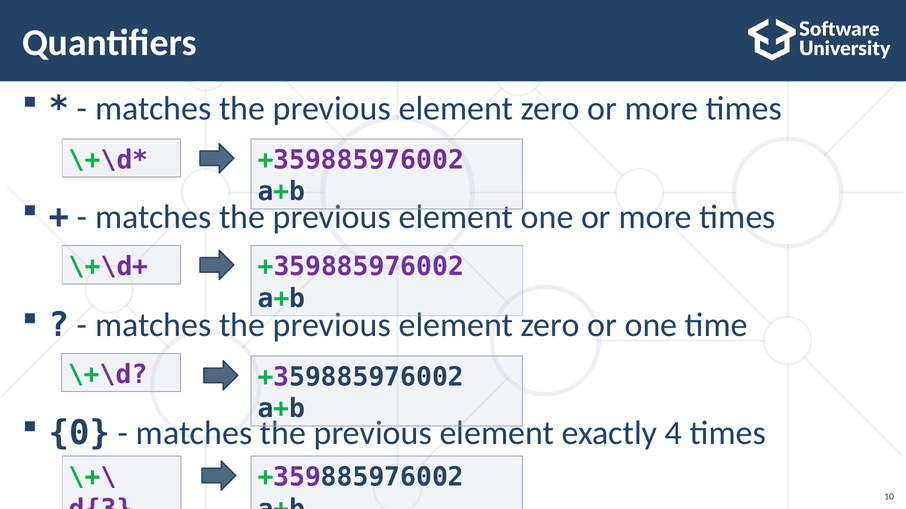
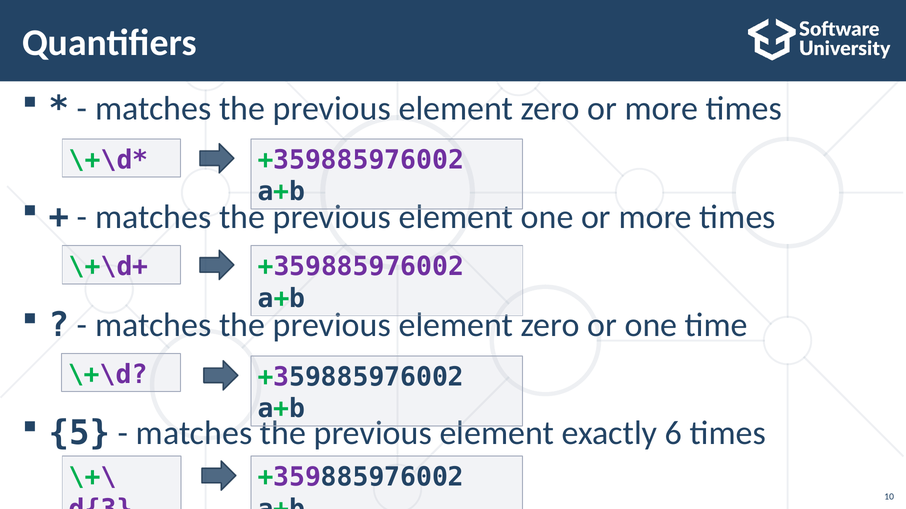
0: 0 -> 5
4: 4 -> 6
